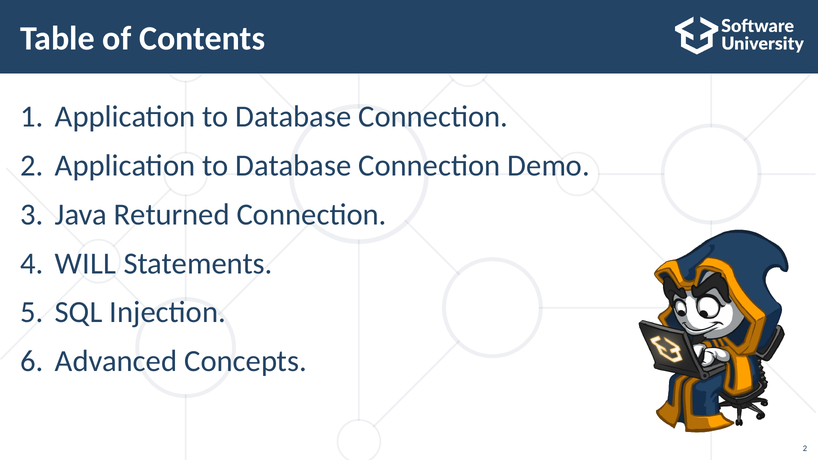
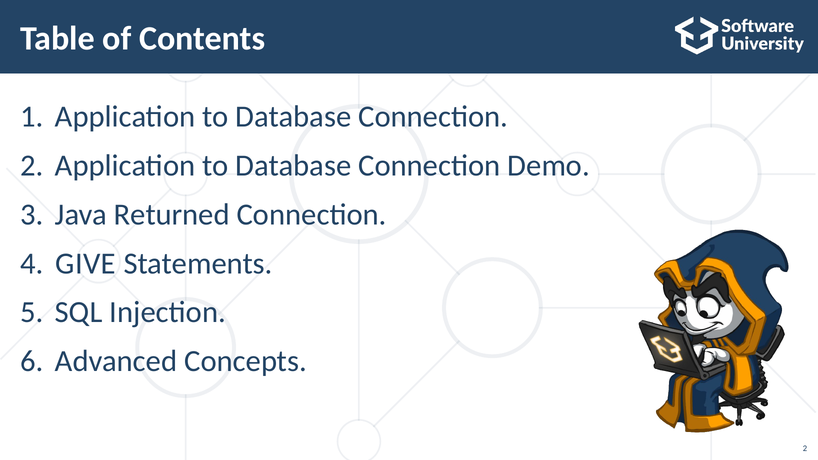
WILL: WILL -> GIVE
